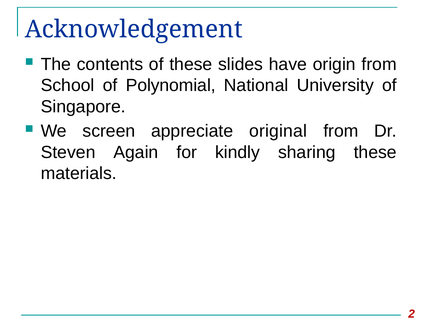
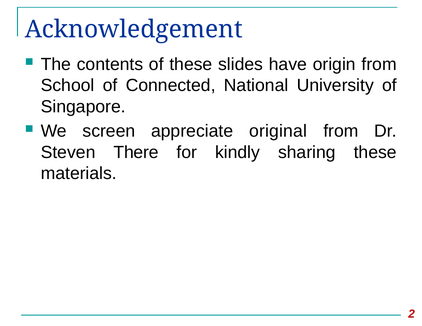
Polynomial: Polynomial -> Connected
Again: Again -> There
